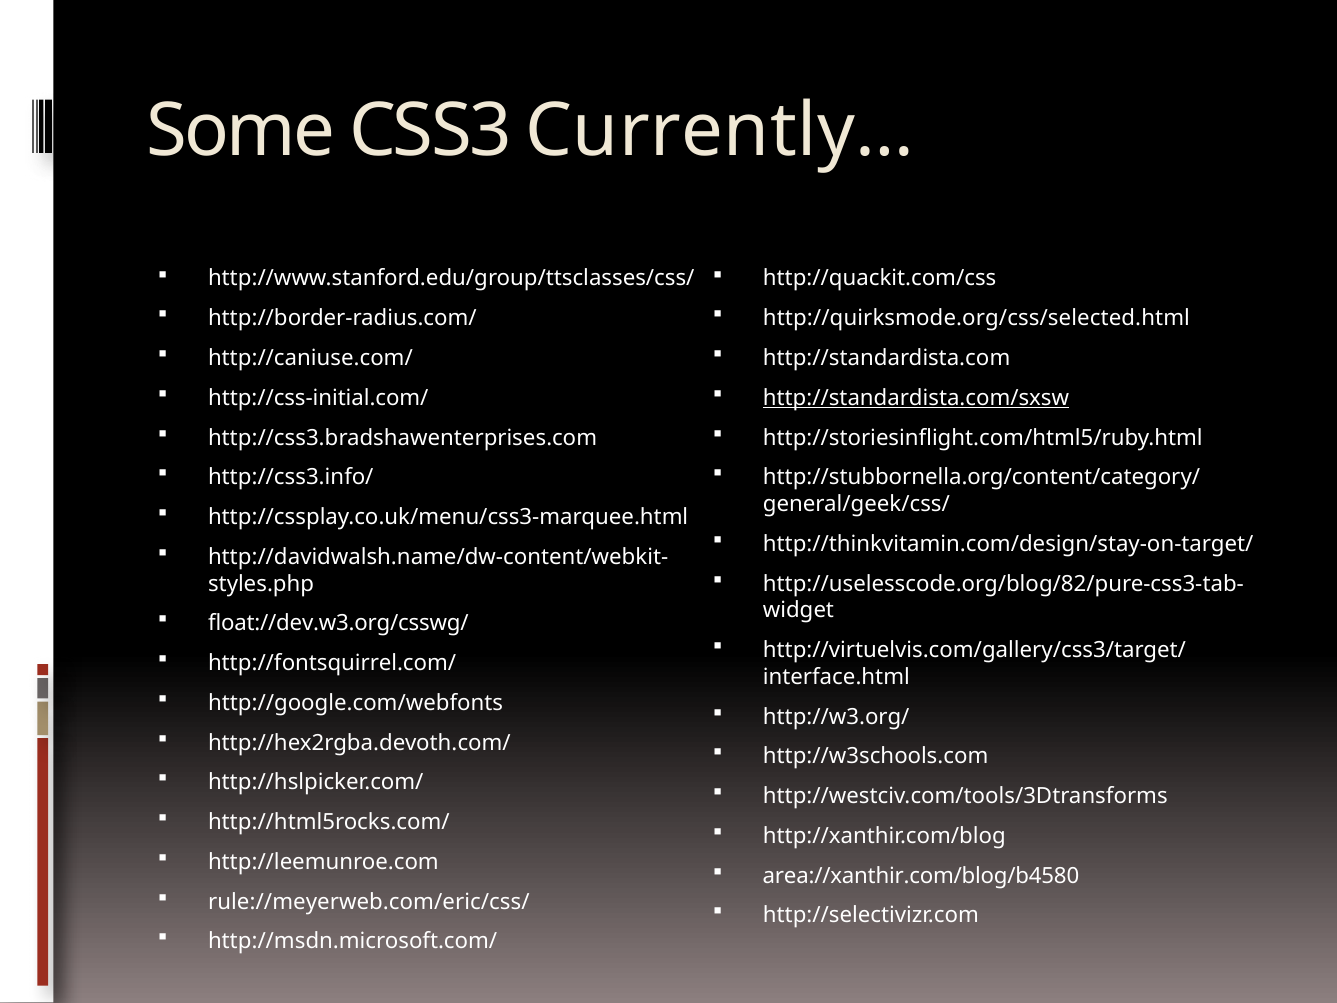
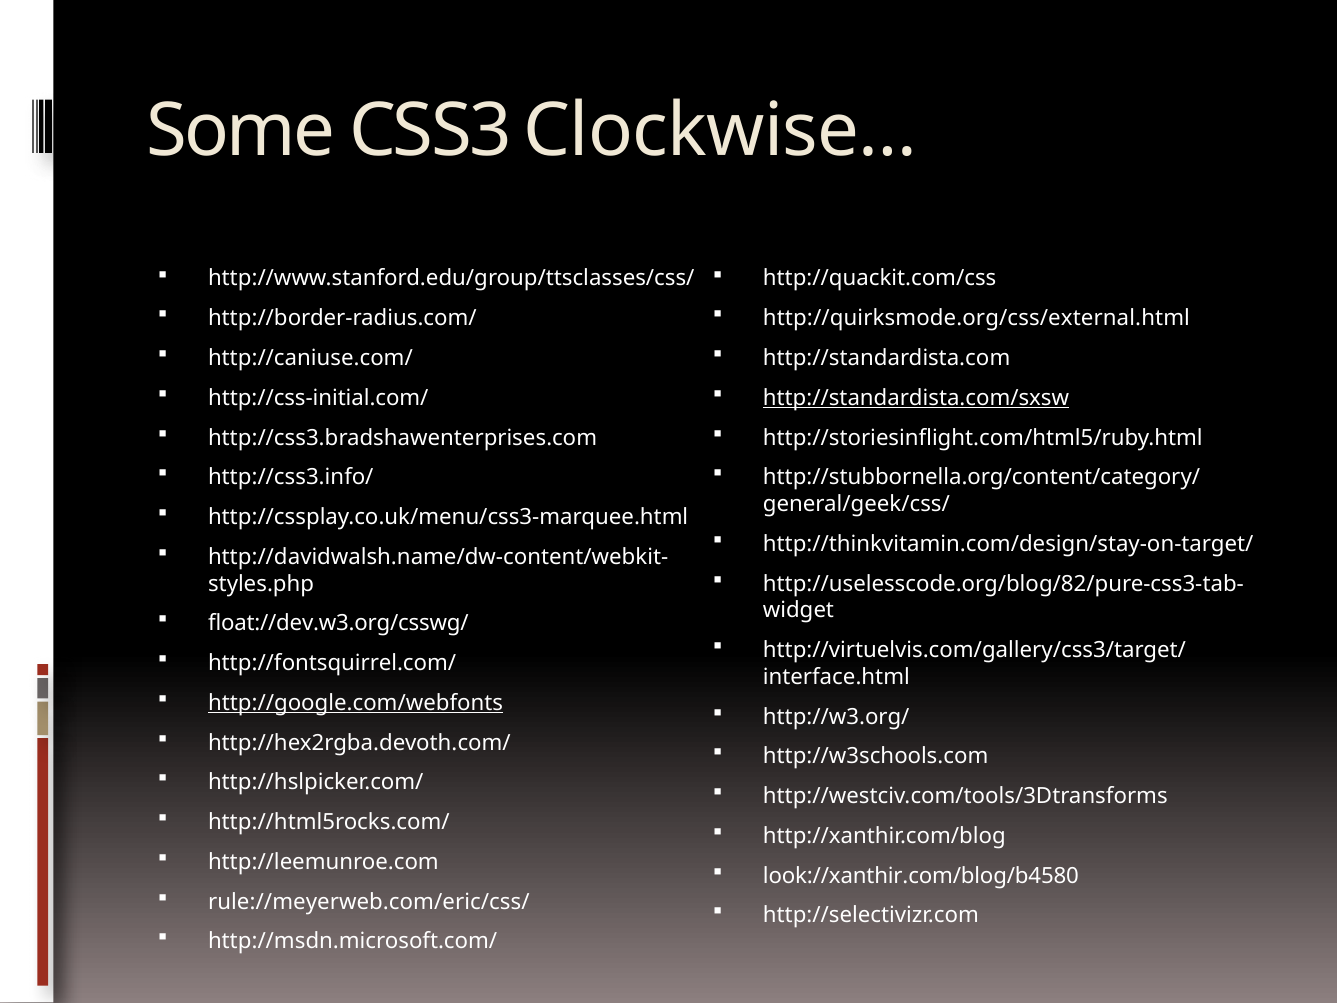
Currently…: Currently… -> Clockwise…
http://quirksmode.org/css/selected.html: http://quirksmode.org/css/selected.html -> http://quirksmode.org/css/external.html
http://google.com/webfonts underline: none -> present
area://xanthir.com/blog/b4580: area://xanthir.com/blog/b4580 -> look://xanthir.com/blog/b4580
